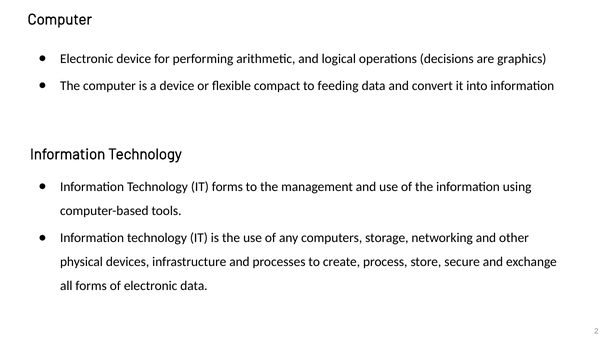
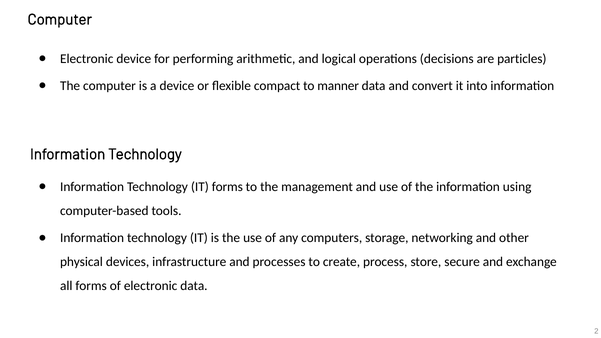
graphics: graphics -> particles
feeding: feeding -> manner
